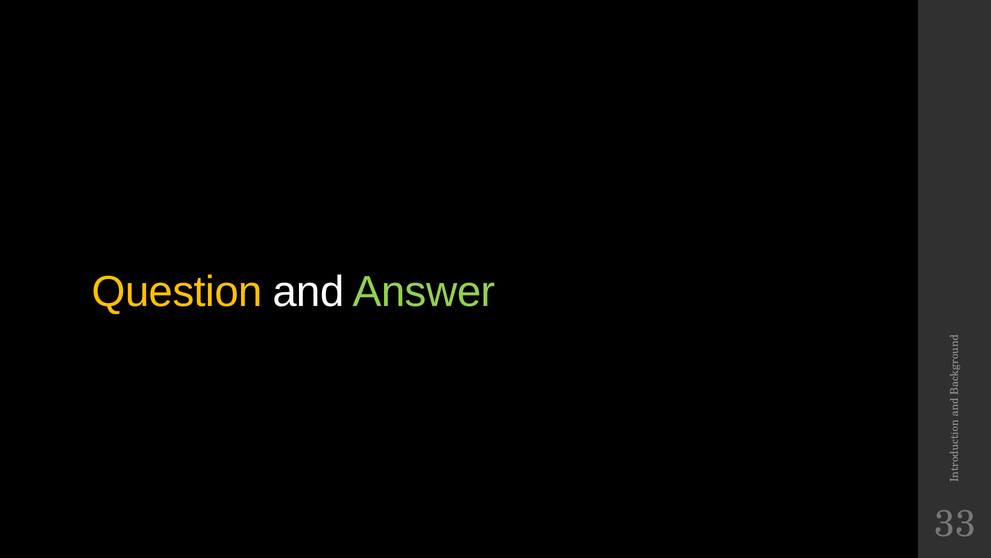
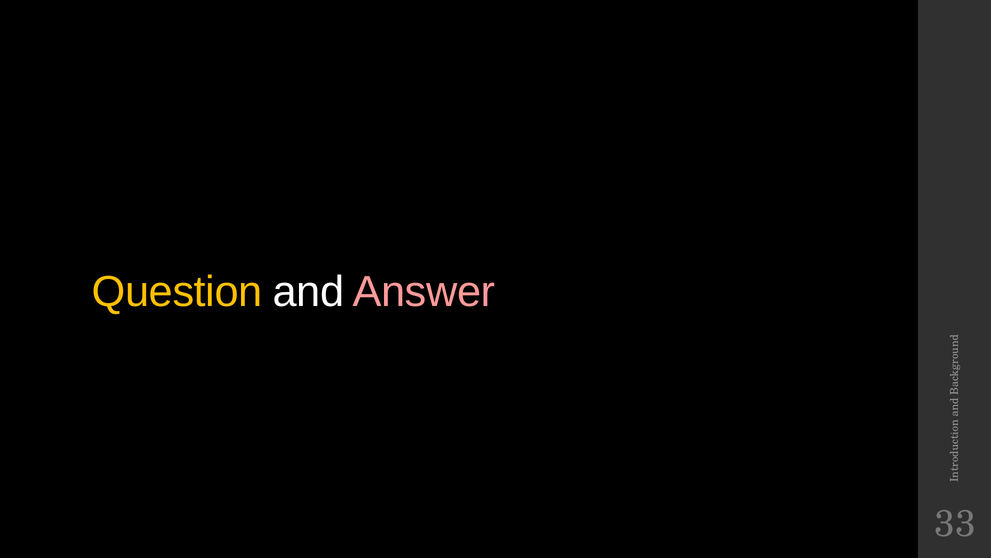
Answer colour: light green -> pink
